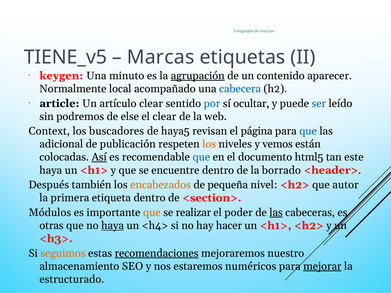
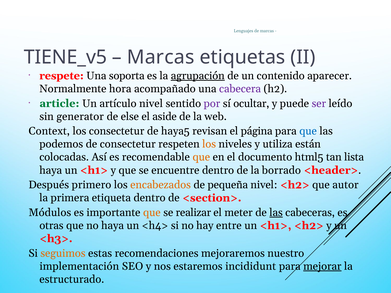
keygen: keygen -> respete
minuto: minuto -> soporta
local: local -> hora
cabecera colour: blue -> purple
article colour: black -> green
artículo clear: clear -> nivel
por colour: blue -> purple
ser colour: blue -> purple
podremos: podremos -> generator
el clear: clear -> aside
los buscadores: buscadores -> consectetur
adicional: adicional -> podemos
de publicación: publicación -> consectetur
vemos: vemos -> utiliza
Así underline: present -> none
que at (201, 157) colour: blue -> orange
este: este -> lista
también: también -> primero
poder: poder -> meter
haya at (113, 226) underline: present -> none
hacer: hacer -> entre
recomendaciones underline: present -> none
almacenamiento: almacenamiento -> implementación
numéricos: numéricos -> incididunt
